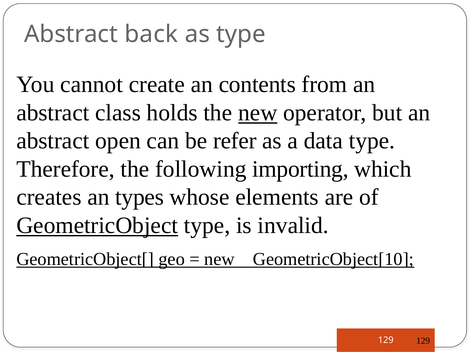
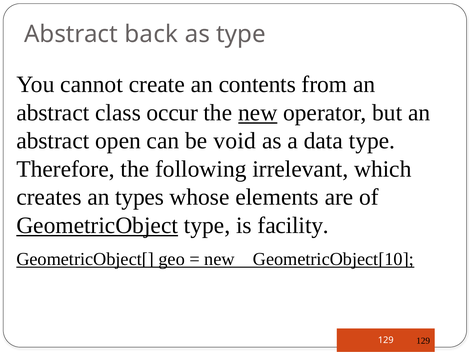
holds: holds -> occur
refer: refer -> void
importing: importing -> irrelevant
invalid: invalid -> facility
